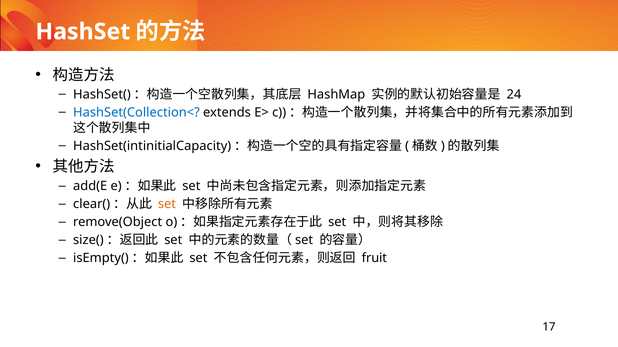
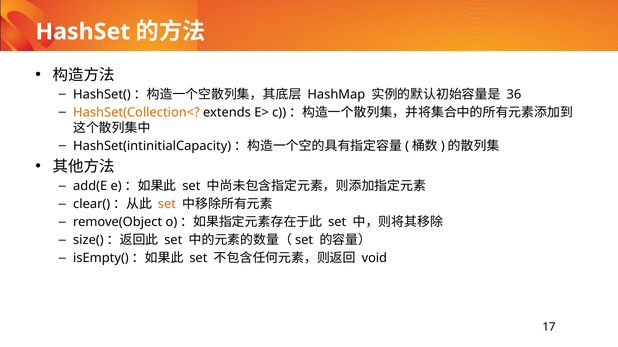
24: 24 -> 36
HashSet(Collection< colour: blue -> orange
fruit: fruit -> void
